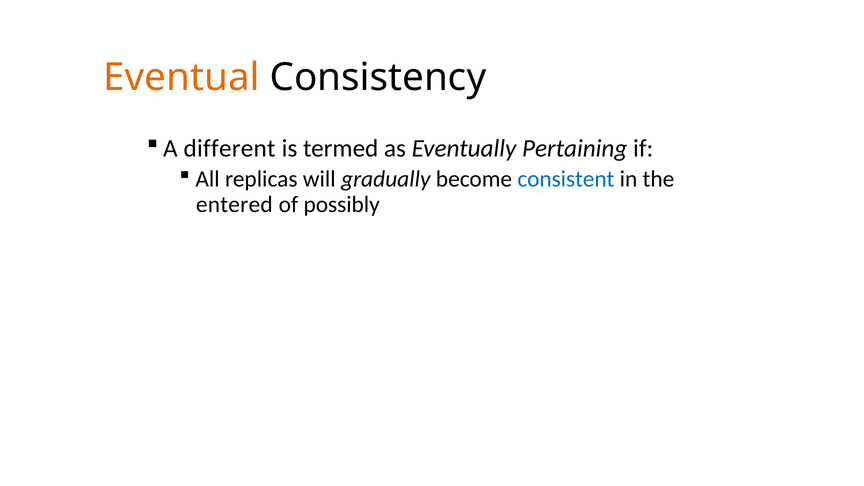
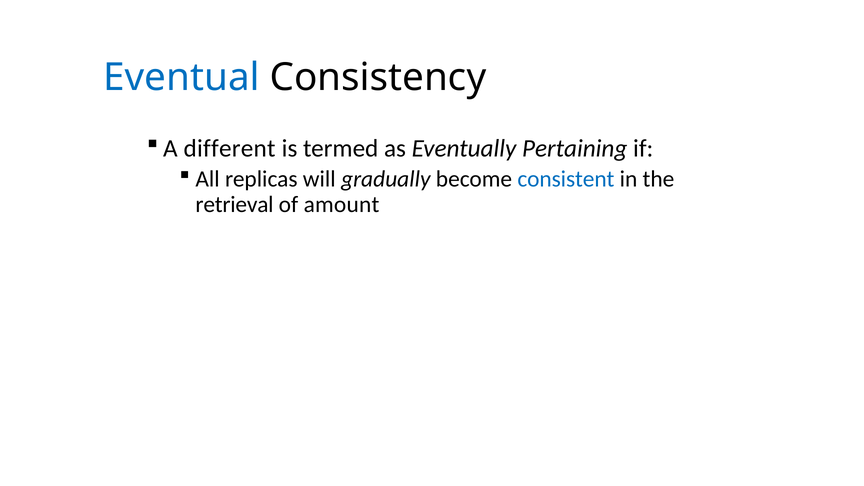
Eventual colour: orange -> blue
entered: entered -> retrieval
possibly: possibly -> amount
